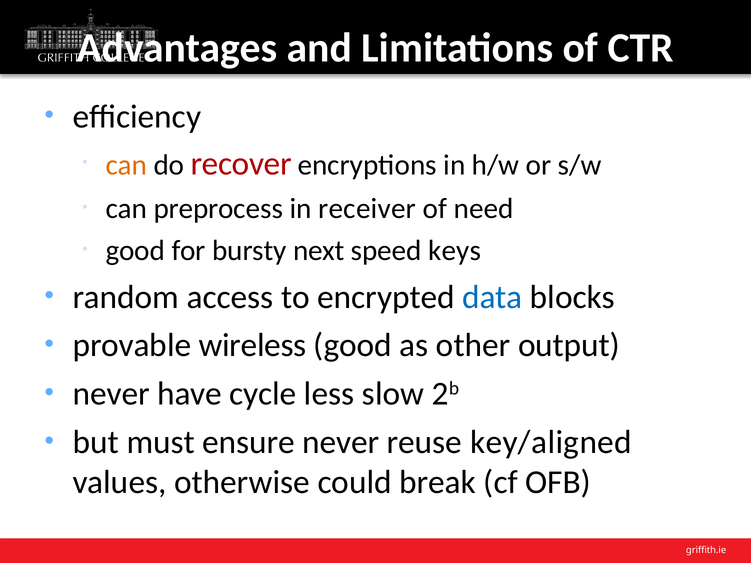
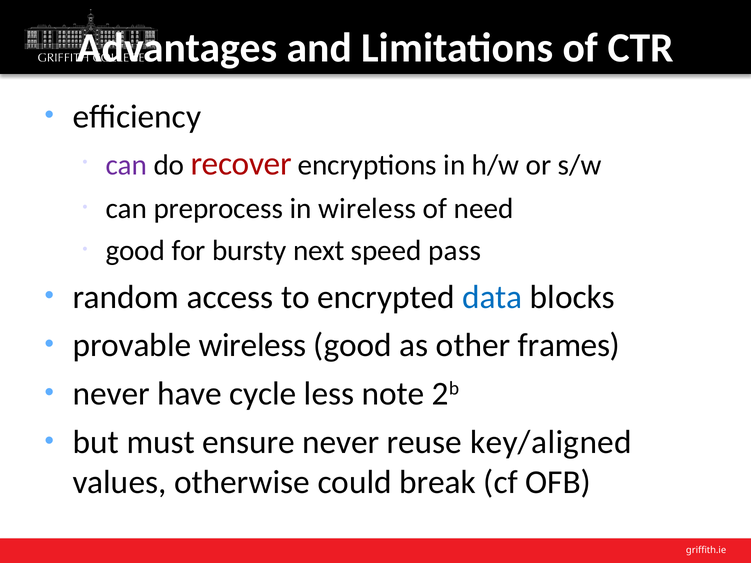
can at (126, 165) colour: orange -> purple
in receiver: receiver -> wireless
keys: keys -> pass
output: output -> frames
slow: slow -> note
